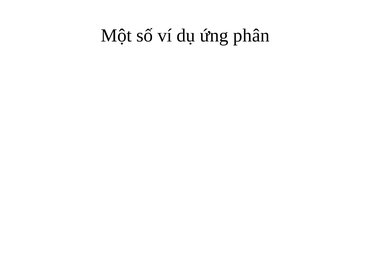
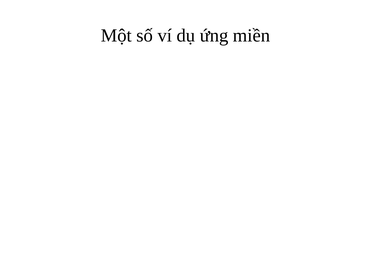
phân: phân -> miền
